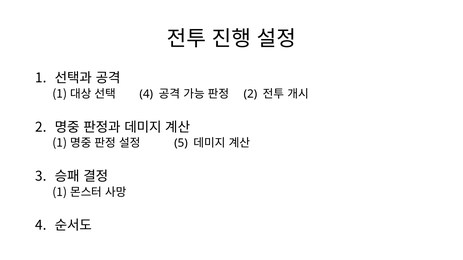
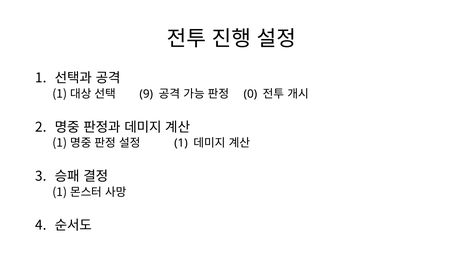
4 at (146, 94): 4 -> 9
2 at (250, 94): 2 -> 0
5 at (181, 143): 5 -> 1
